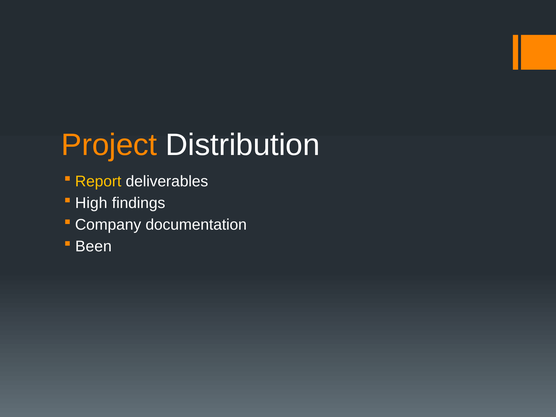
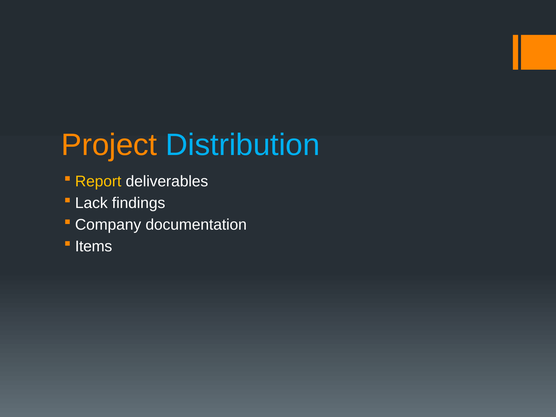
Distribution colour: white -> light blue
High: High -> Lack
Been: Been -> Items
